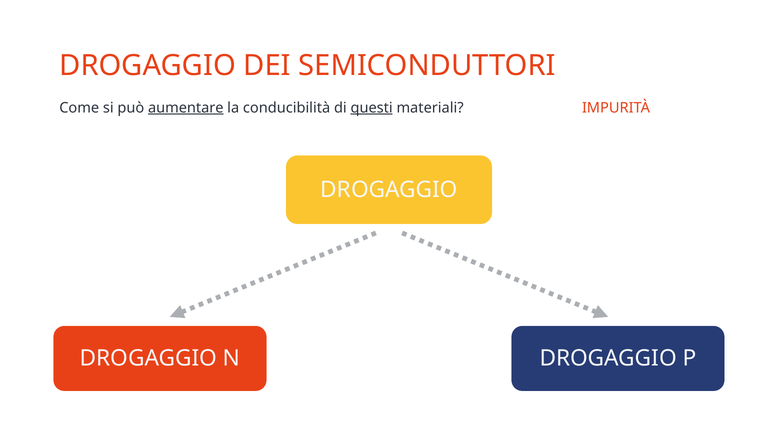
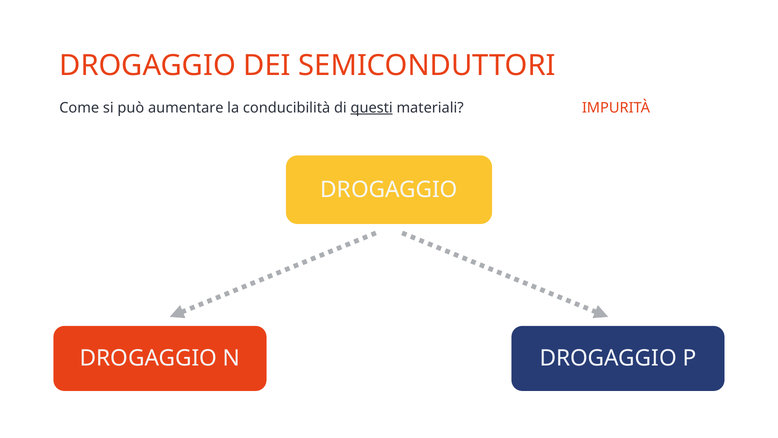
aumentare underline: present -> none
